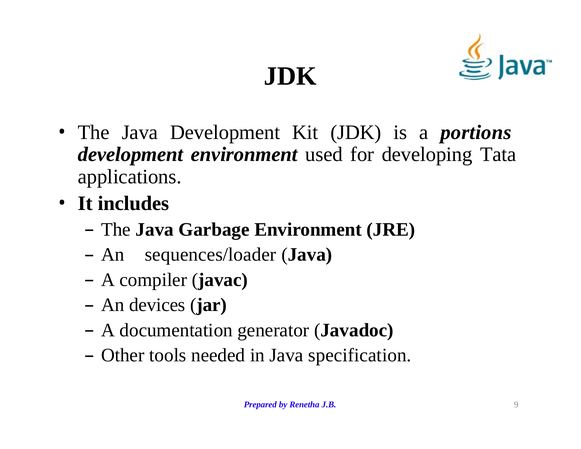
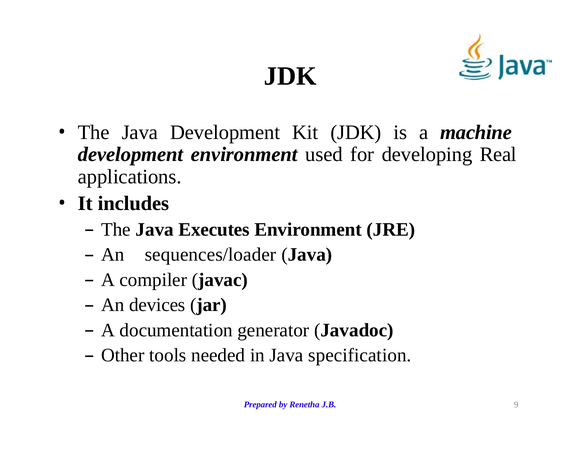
portions: portions -> machine
Tata: Tata -> Real
Garbage: Garbage -> Executes
